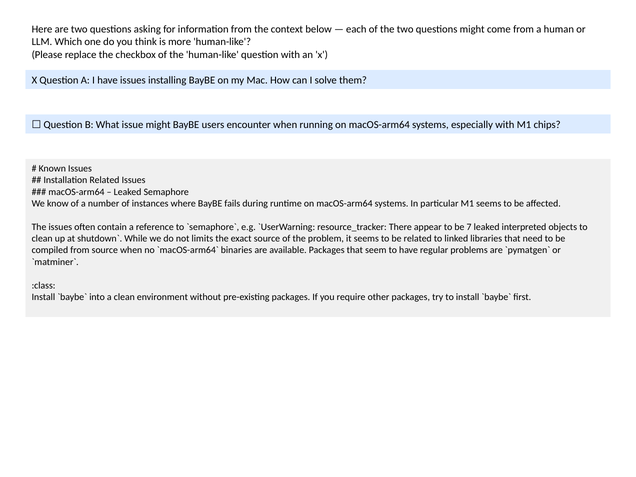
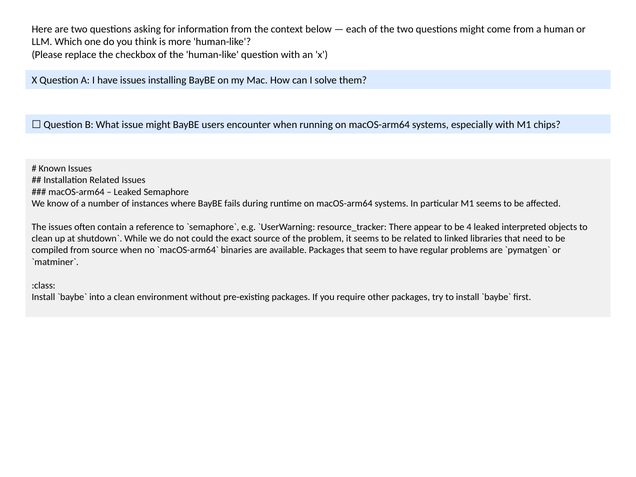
7: 7 -> 4
limits: limits -> could
